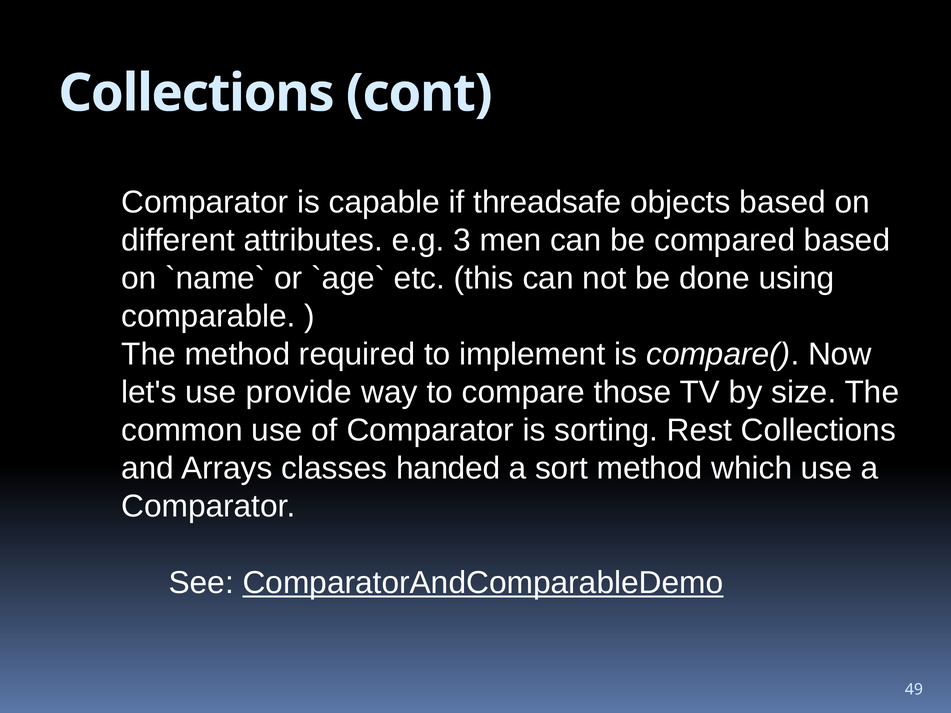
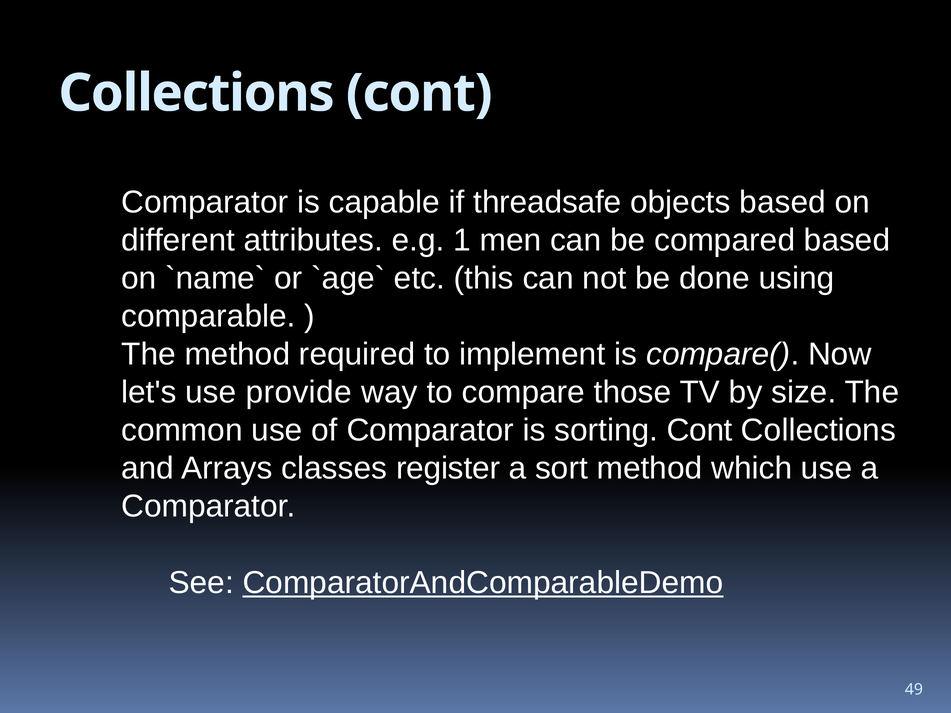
3: 3 -> 1
sorting Rest: Rest -> Cont
handed: handed -> register
